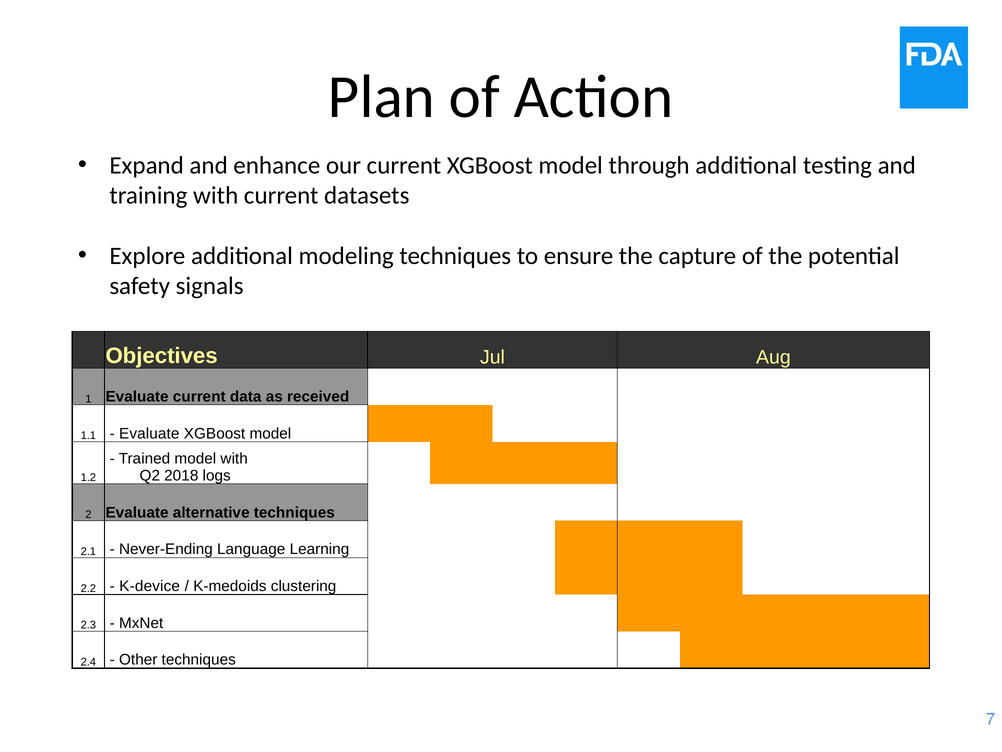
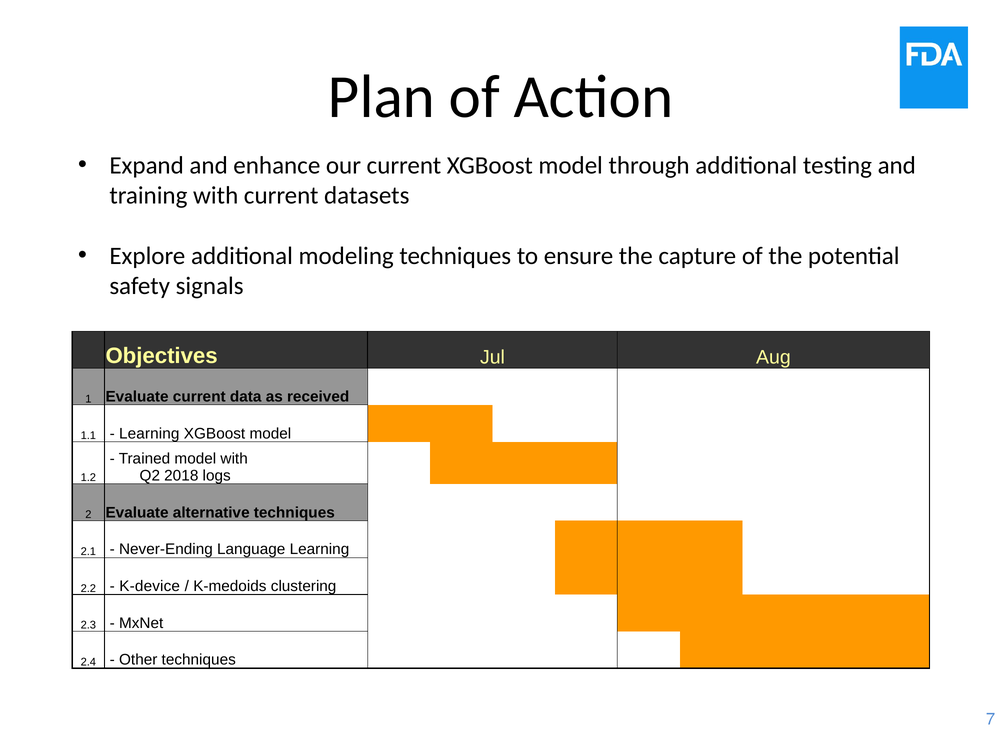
Evaluate at (149, 433): Evaluate -> Learning
